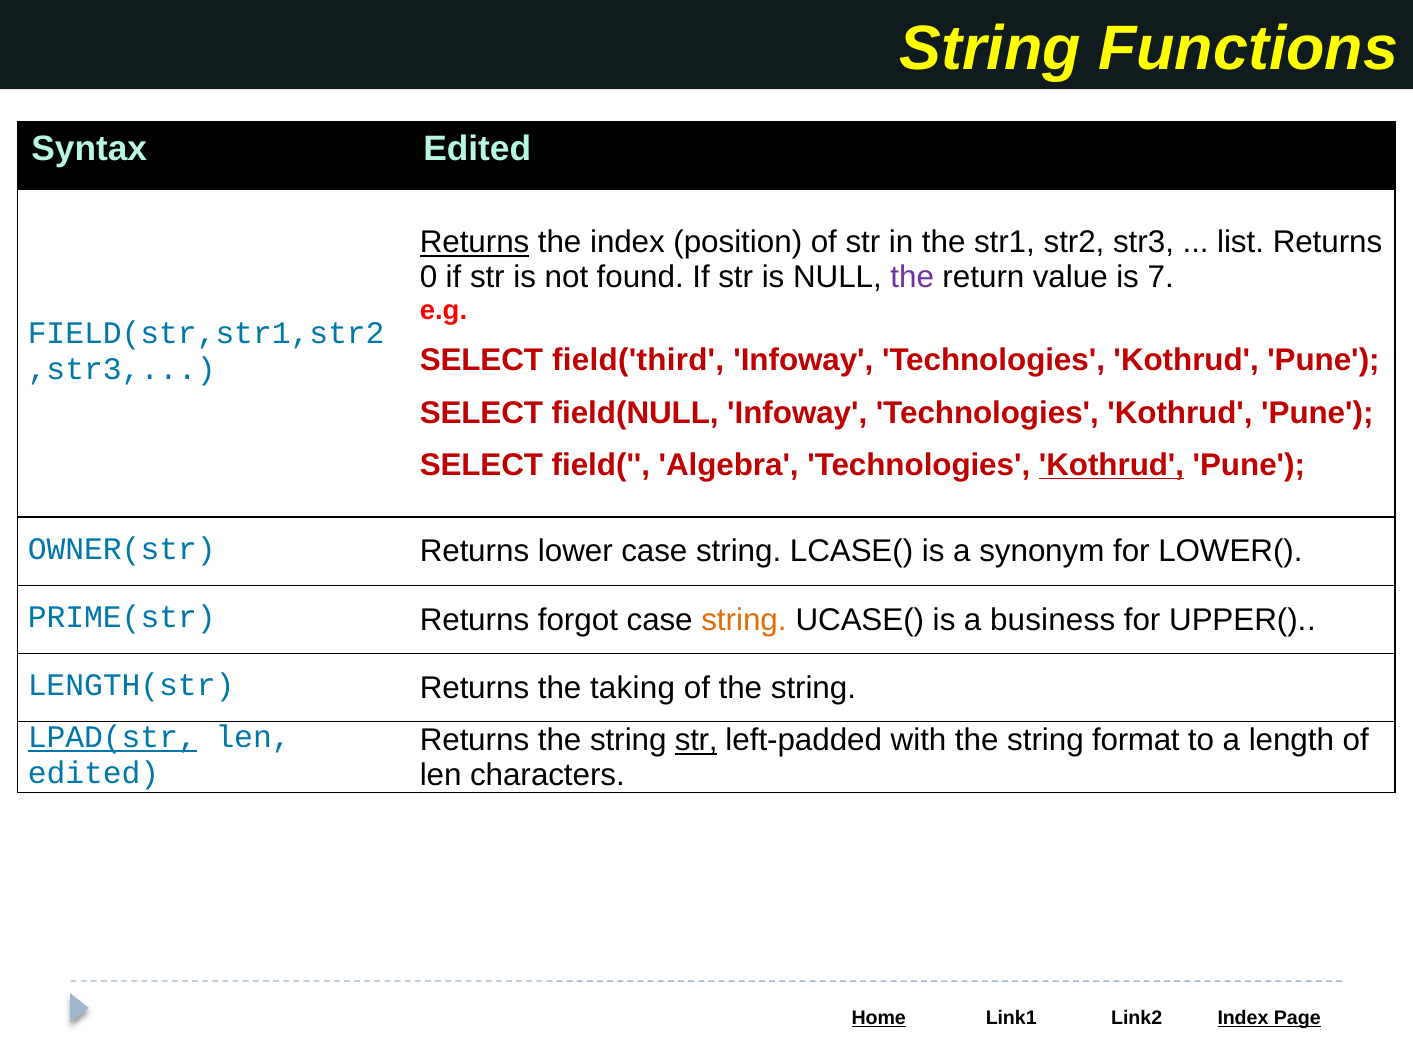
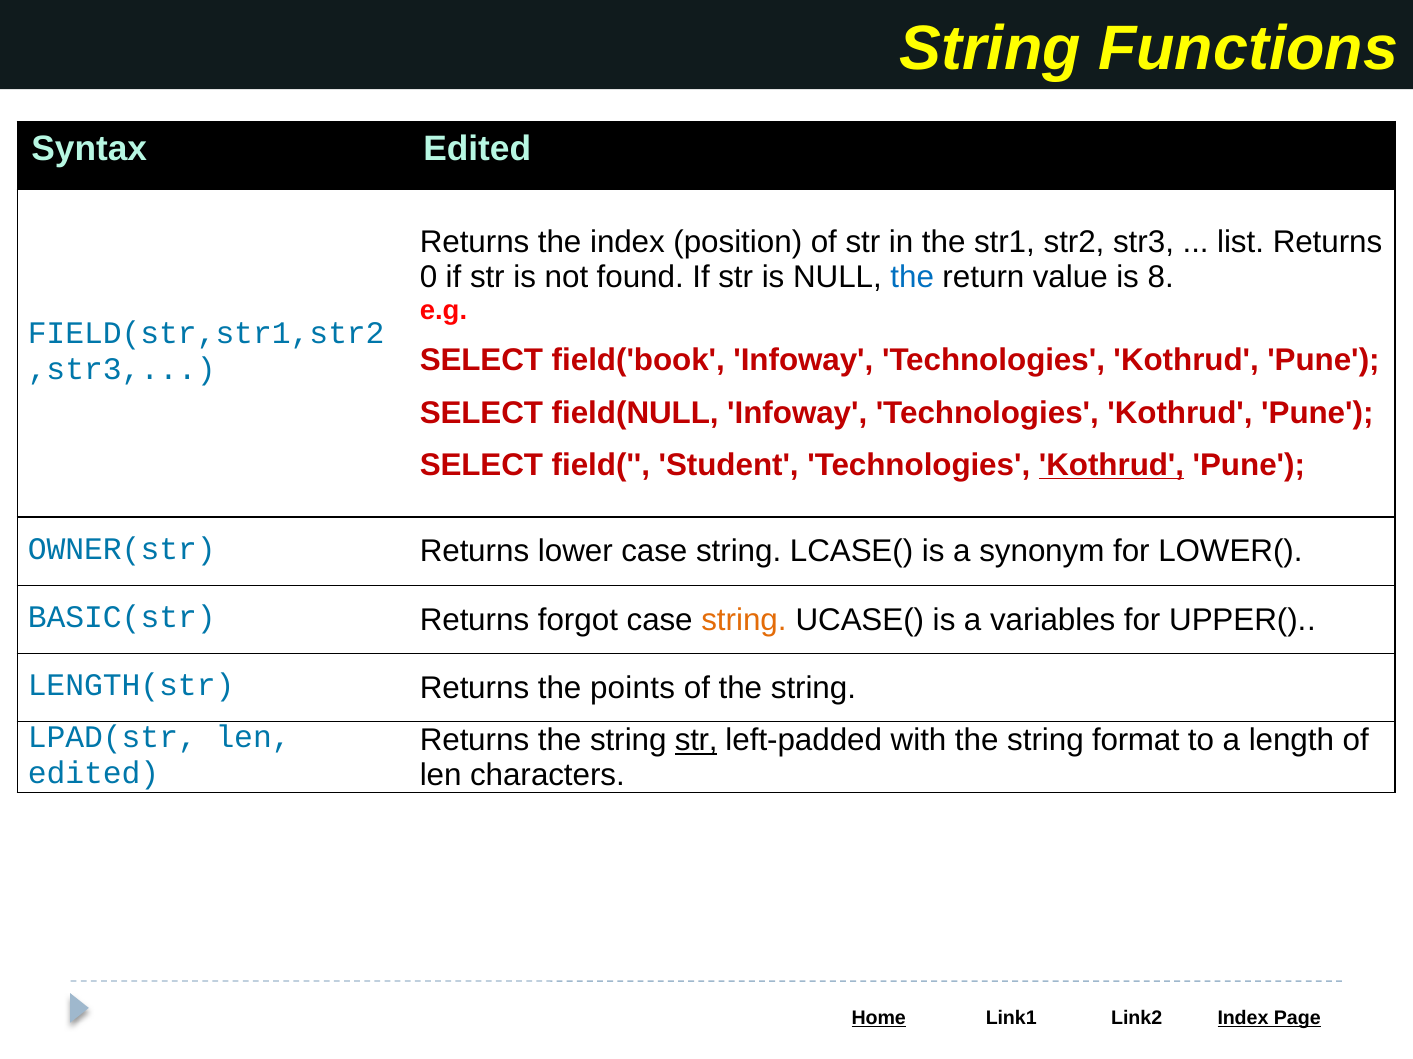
Returns at (475, 243) underline: present -> none
the at (912, 278) colour: purple -> blue
7: 7 -> 8
field('third: field('third -> field('book
Algebra: Algebra -> Student
PRIME(str: PRIME(str -> BASIC(str
business: business -> variables
taking: taking -> points
LPAD(str underline: present -> none
